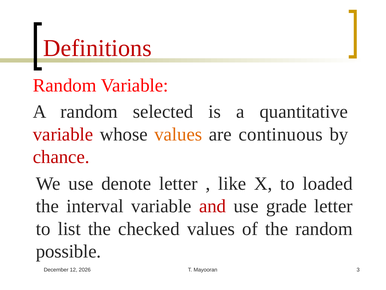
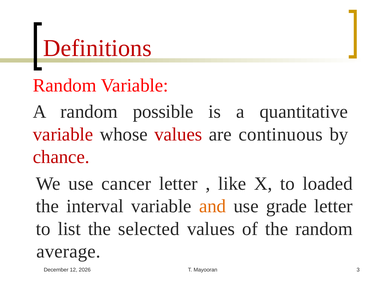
selected: selected -> possible
values at (178, 134) colour: orange -> red
denote: denote -> cancer
and colour: red -> orange
checked: checked -> selected
possible: possible -> average
